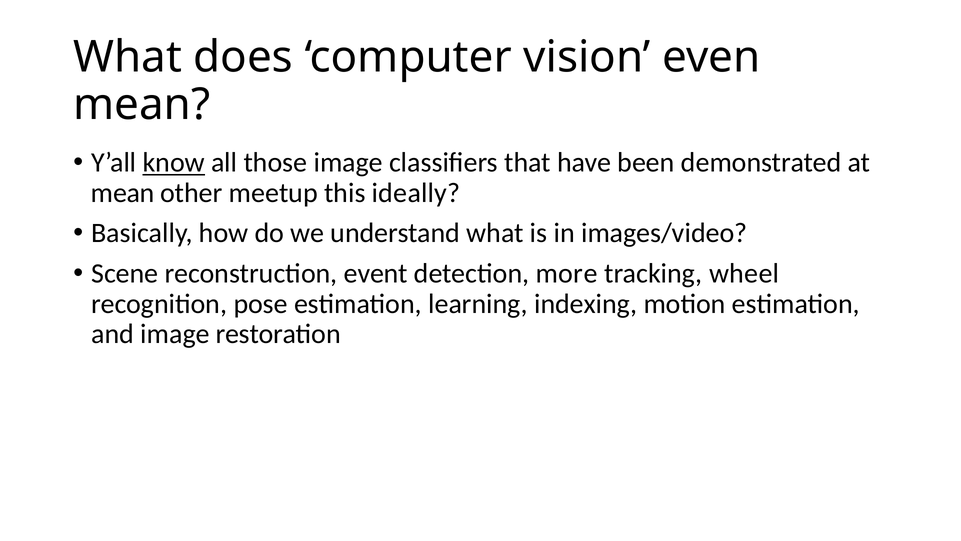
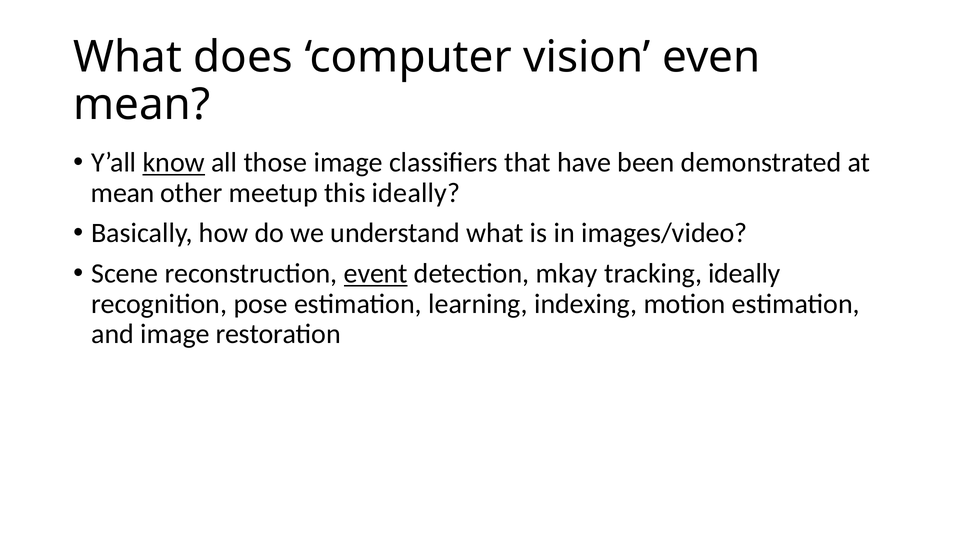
event underline: none -> present
more: more -> mkay
tracking wheel: wheel -> ideally
